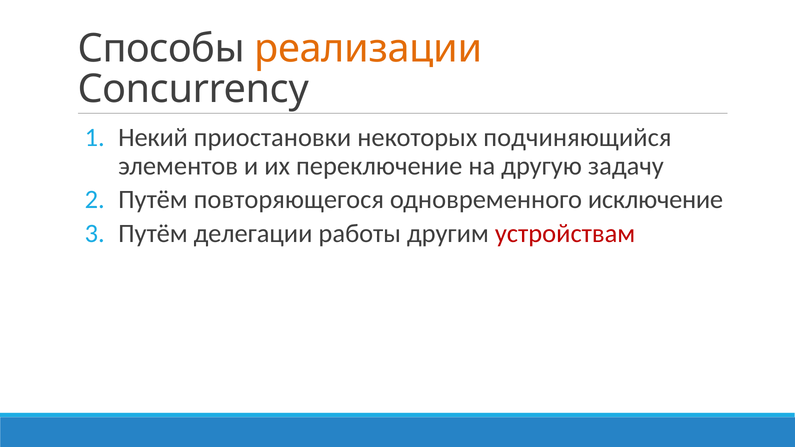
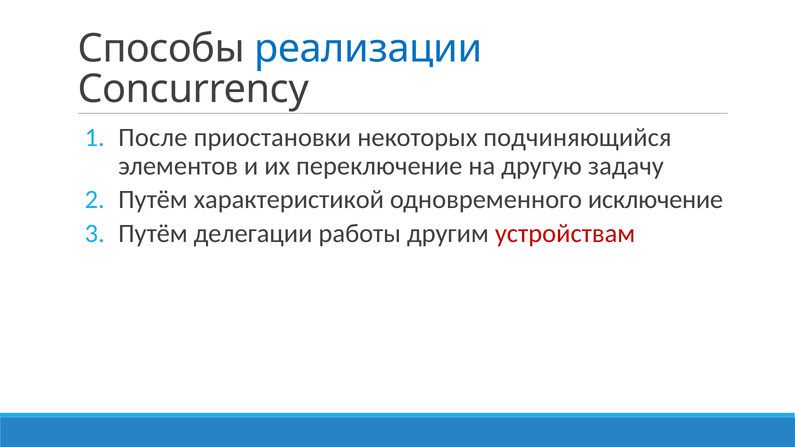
реализации colour: orange -> blue
Некий: Некий -> После
повторяющегося: повторяющегося -> характеристикой
